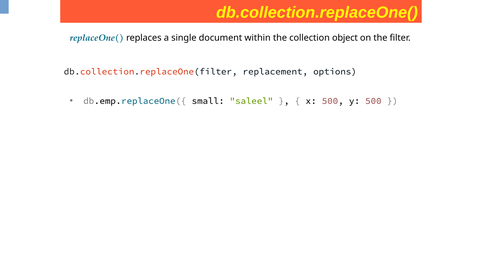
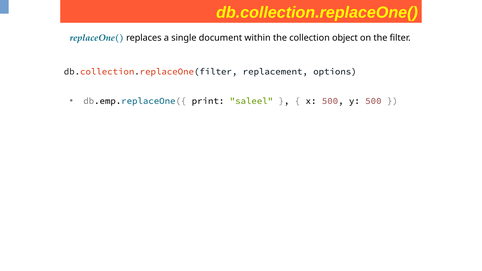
small: small -> print
